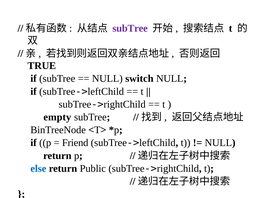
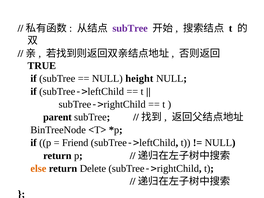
switch: switch -> height
empty: empty -> parent
else colour: blue -> orange
Public: Public -> Delete
